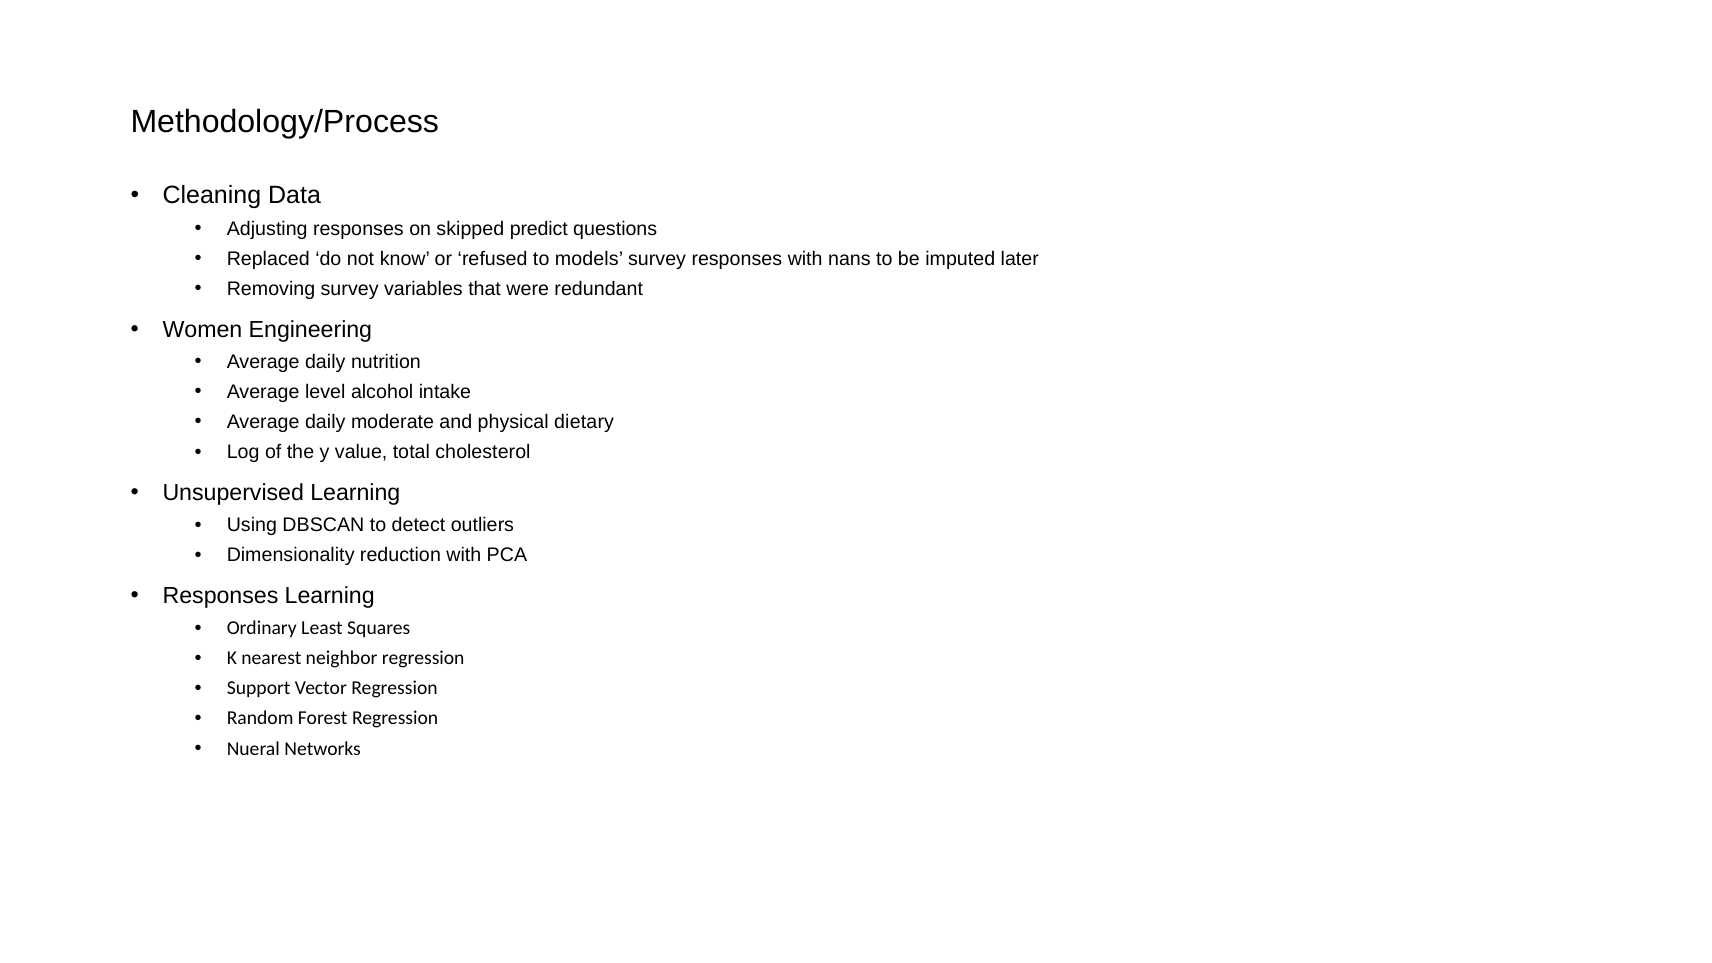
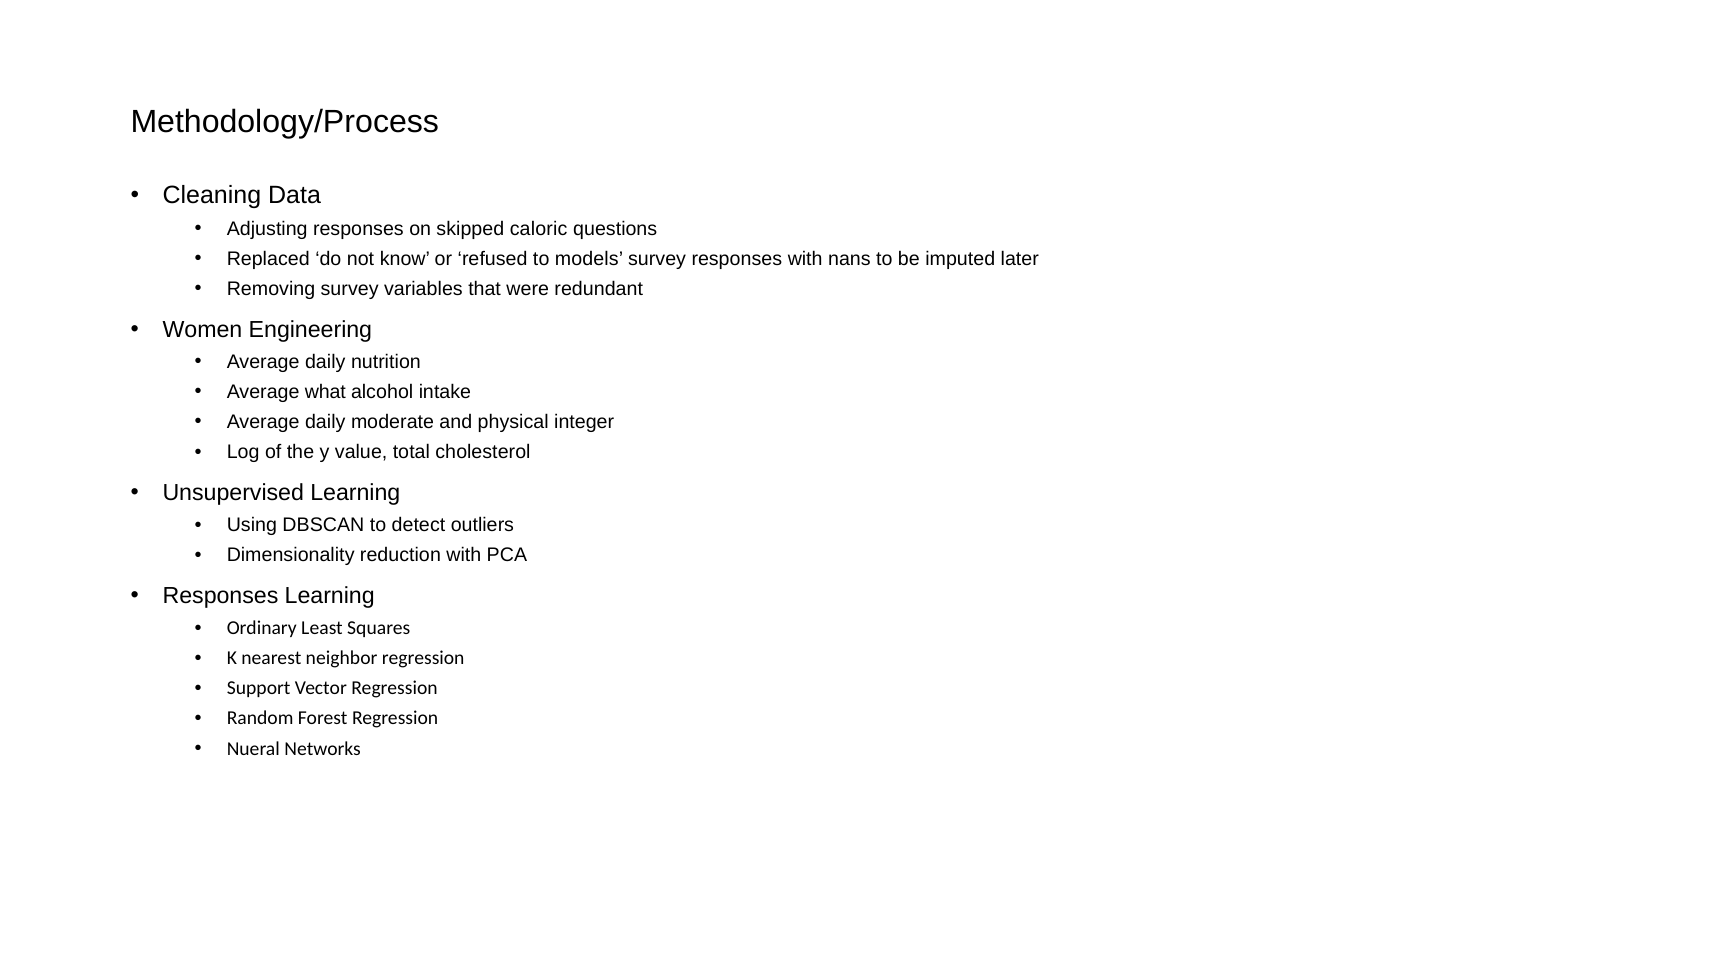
predict: predict -> caloric
level: level -> what
dietary: dietary -> integer
